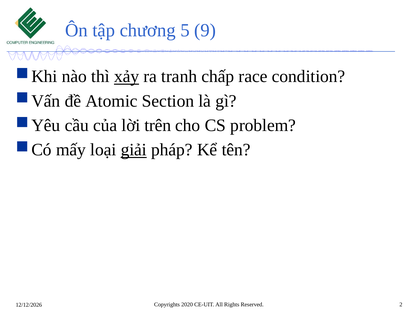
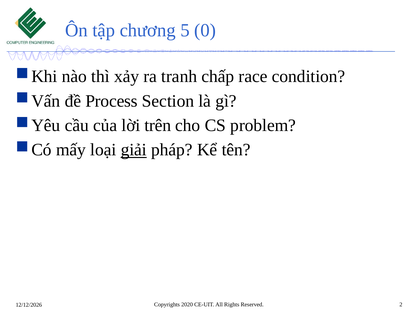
9: 9 -> 0
xảy underline: present -> none
Atomic: Atomic -> Process
